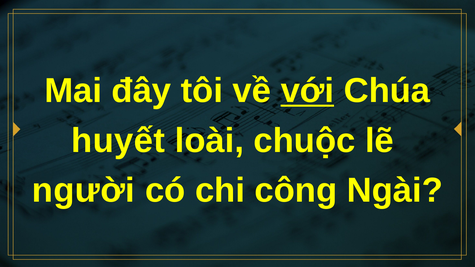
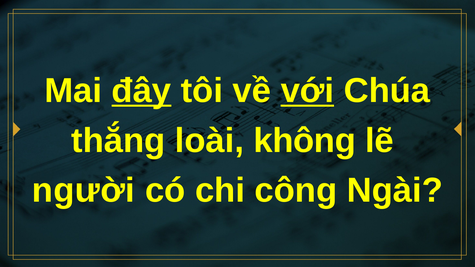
đây underline: none -> present
huyết: huyết -> thắng
chuộc: chuộc -> không
